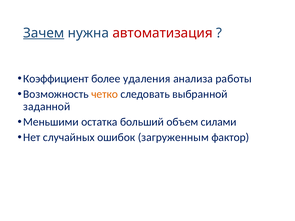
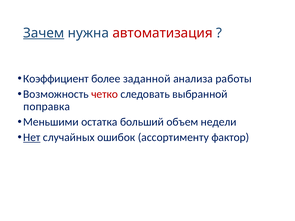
удаления: удаления -> заданной
четко colour: orange -> red
заданной: заданной -> поправка
силами: силами -> недели
Нет underline: none -> present
загруженным: загруженным -> ассортименту
